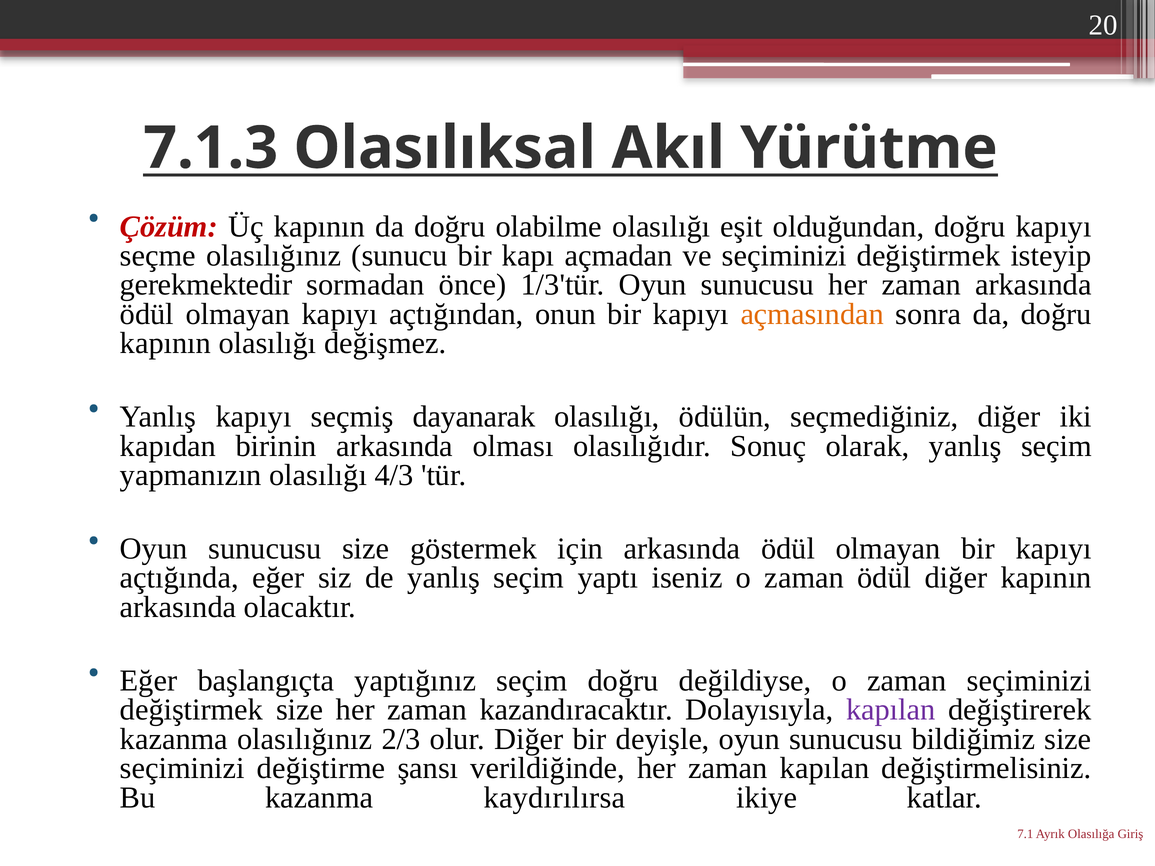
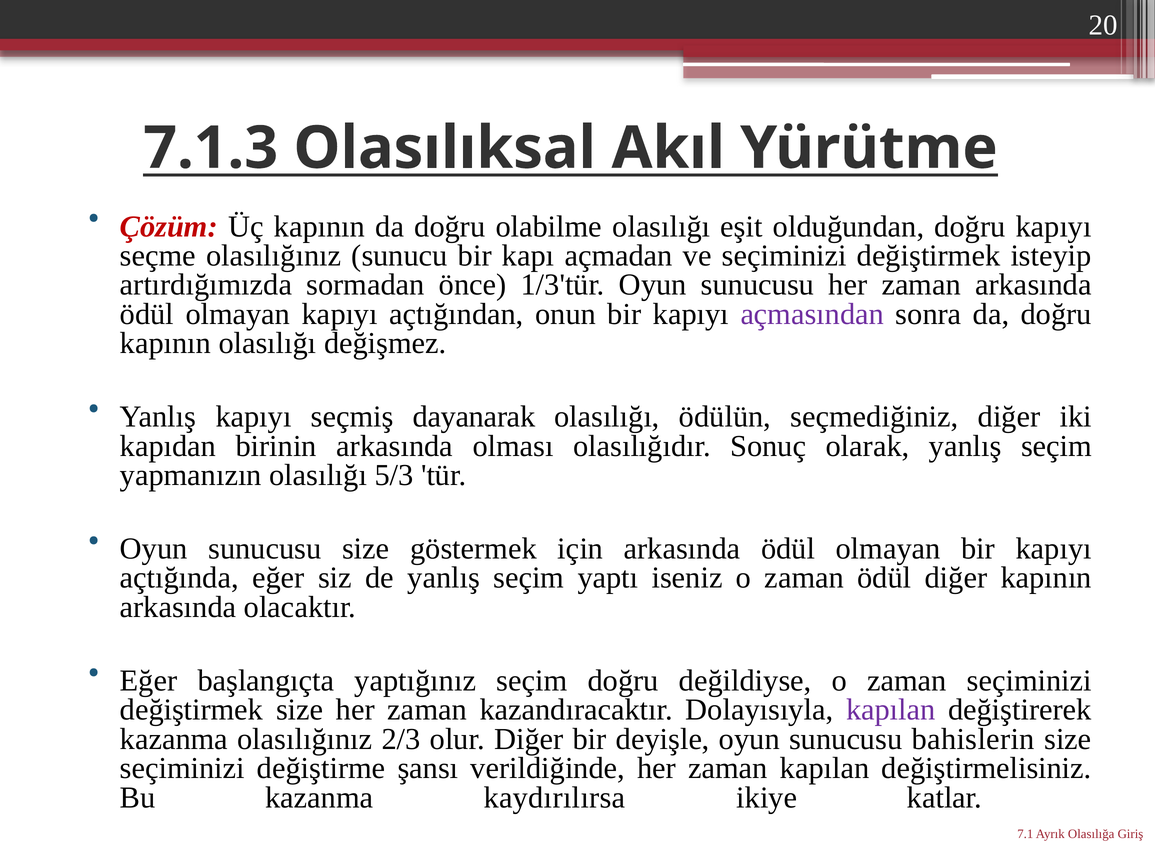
gerekmektedir: gerekmektedir -> artırdığımızda
açmasından colour: orange -> purple
4/3: 4/3 -> 5/3
bildiğimiz: bildiğimiz -> bahislerin
